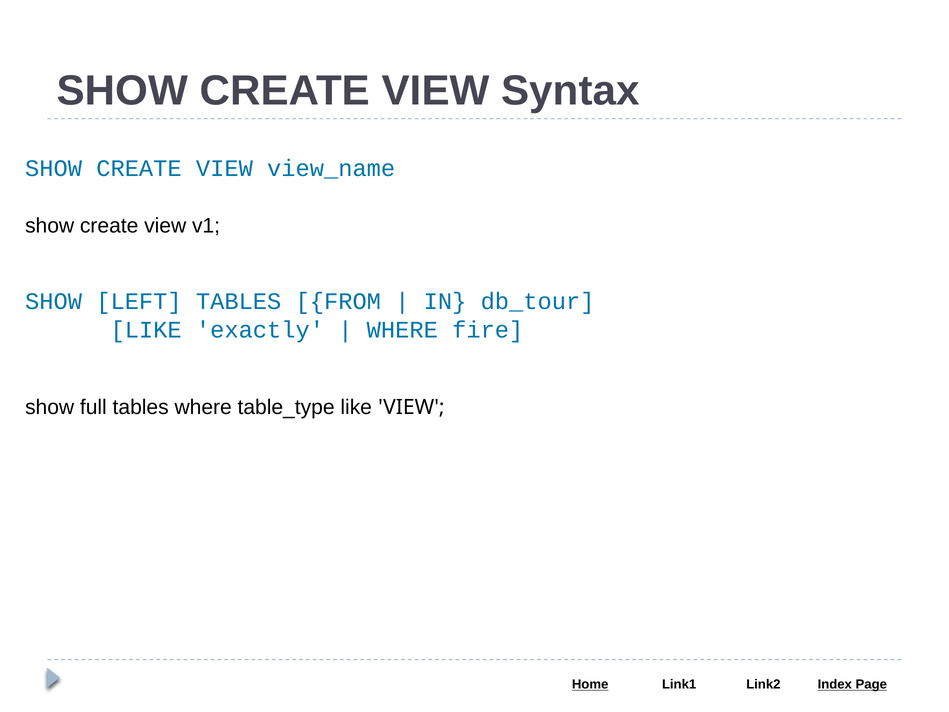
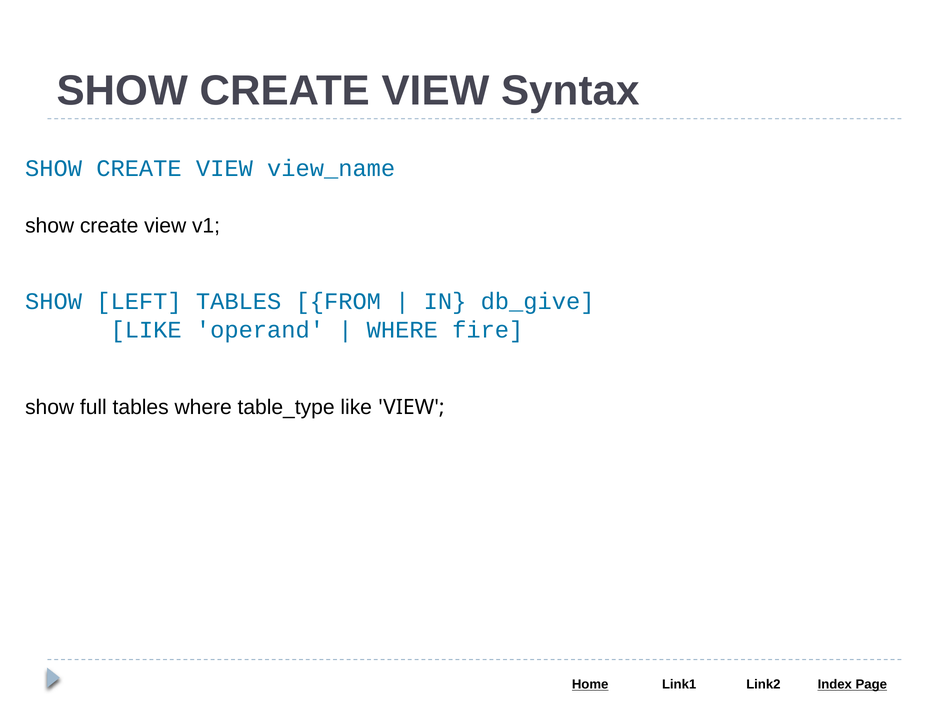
db_tour: db_tour -> db_give
exactly: exactly -> operand
